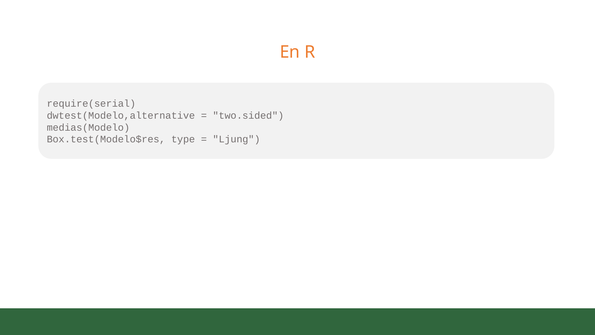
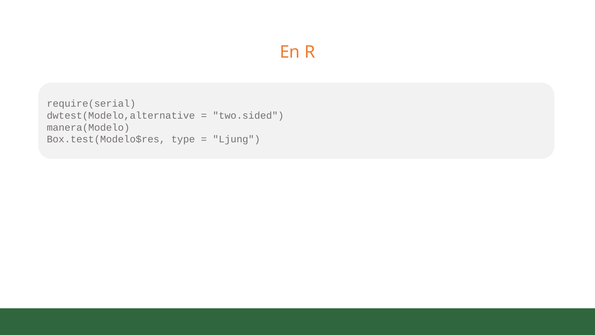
medias(Modelo: medias(Modelo -> manera(Modelo
